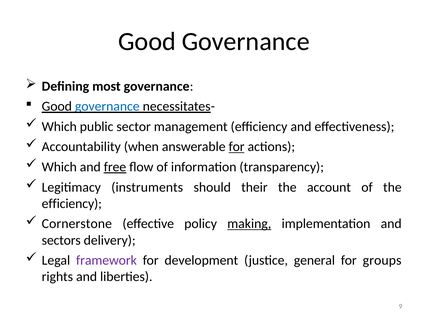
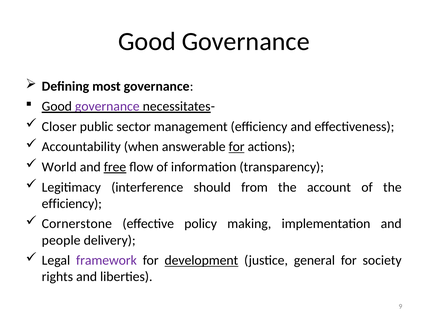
governance at (107, 106) colour: blue -> purple
Which at (59, 127): Which -> Closer
Which at (59, 167): Which -> World
instruments: instruments -> interference
their: their -> from
making underline: present -> none
sectors: sectors -> people
development underline: none -> present
groups: groups -> society
